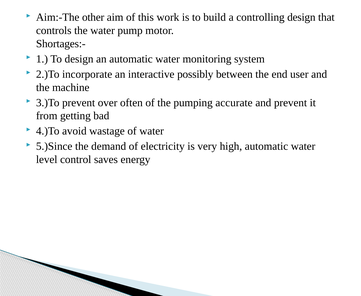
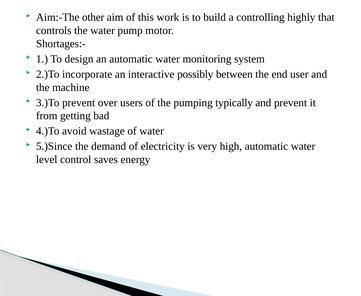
controlling design: design -> highly
often: often -> users
accurate: accurate -> typically
